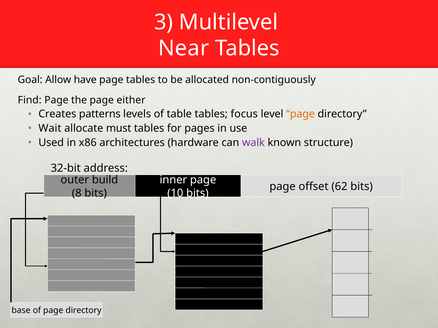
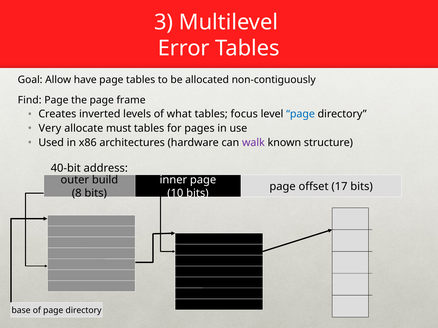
Near: Near -> Error
either: either -> frame
patterns: patterns -> inverted
table: table -> what
page at (301, 114) colour: orange -> blue
Wait: Wait -> Very
32-bit: 32-bit -> 40-bit
62: 62 -> 17
